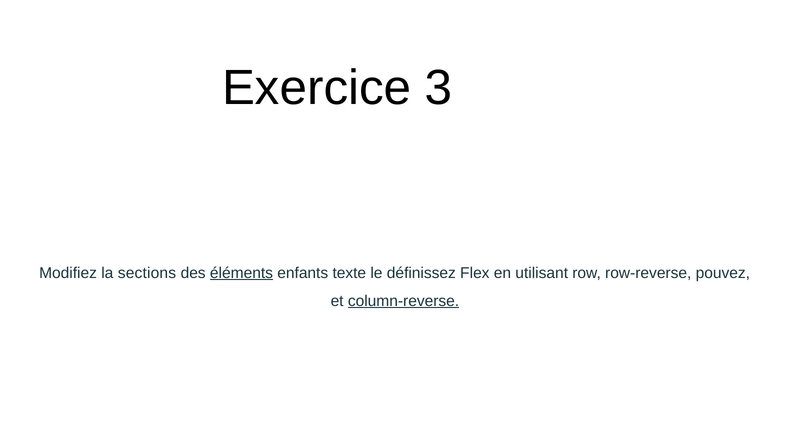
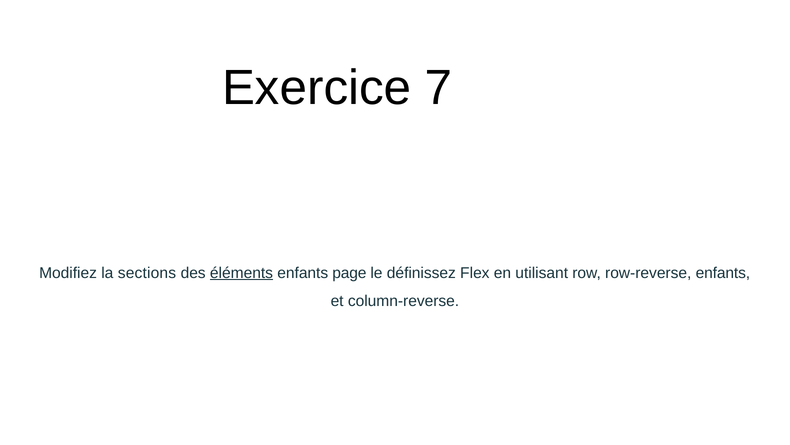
3: 3 -> 7
texte: texte -> page
row-reverse pouvez: pouvez -> enfants
column-reverse underline: present -> none
